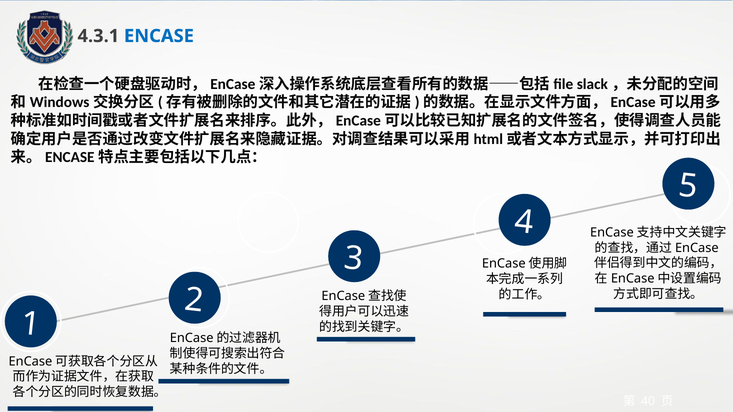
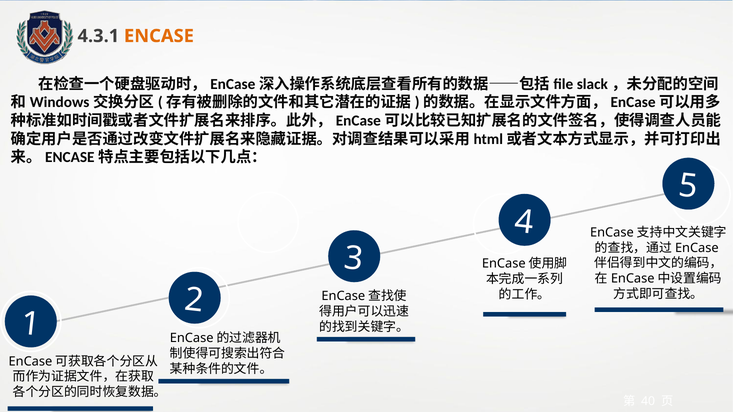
ENCASE colour: blue -> orange
